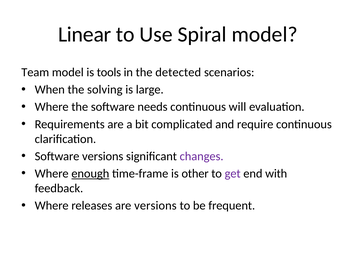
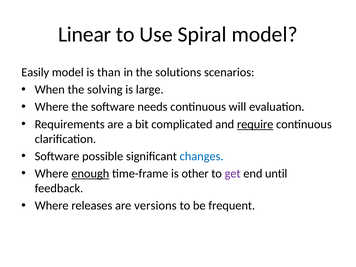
Team: Team -> Easily
tools: tools -> than
detected: detected -> solutions
require underline: none -> present
Software versions: versions -> possible
changes colour: purple -> blue
with: with -> until
